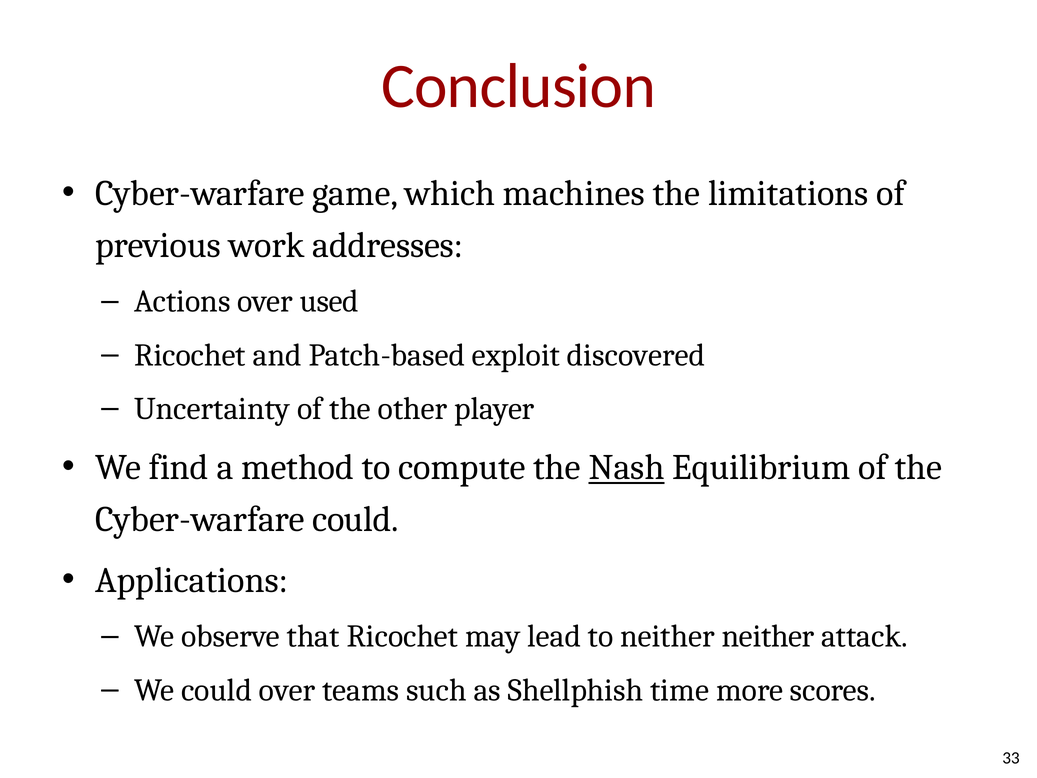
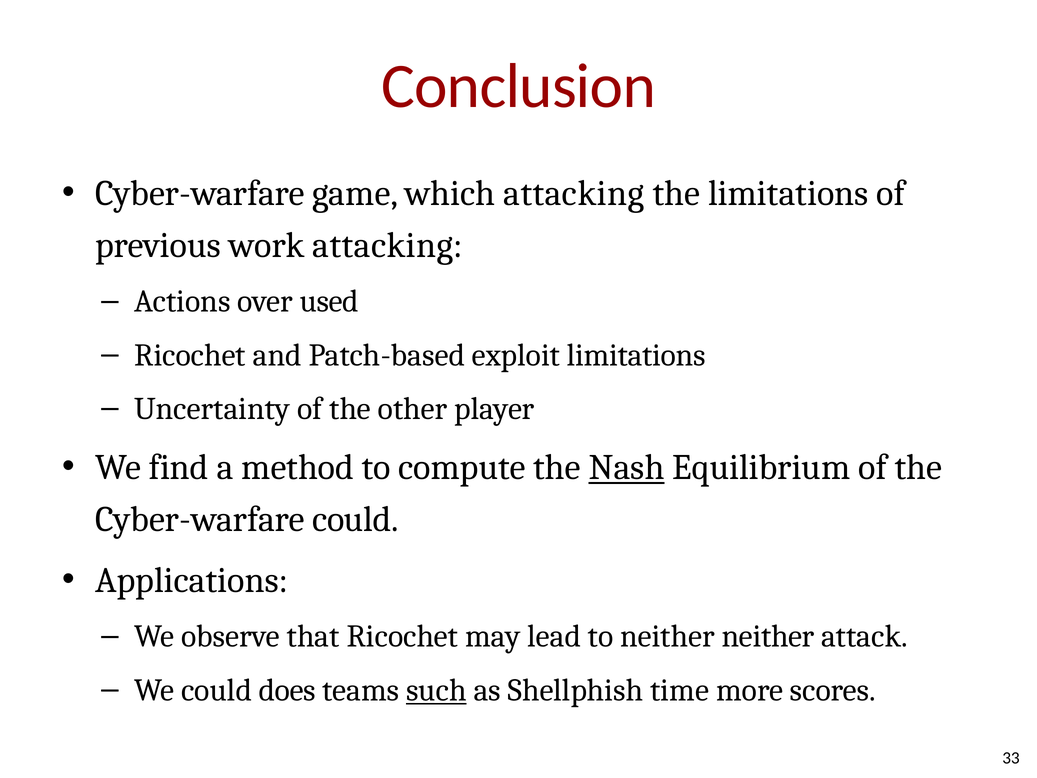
which machines: machines -> attacking
work addresses: addresses -> attacking
exploit discovered: discovered -> limitations
could over: over -> does
such underline: none -> present
